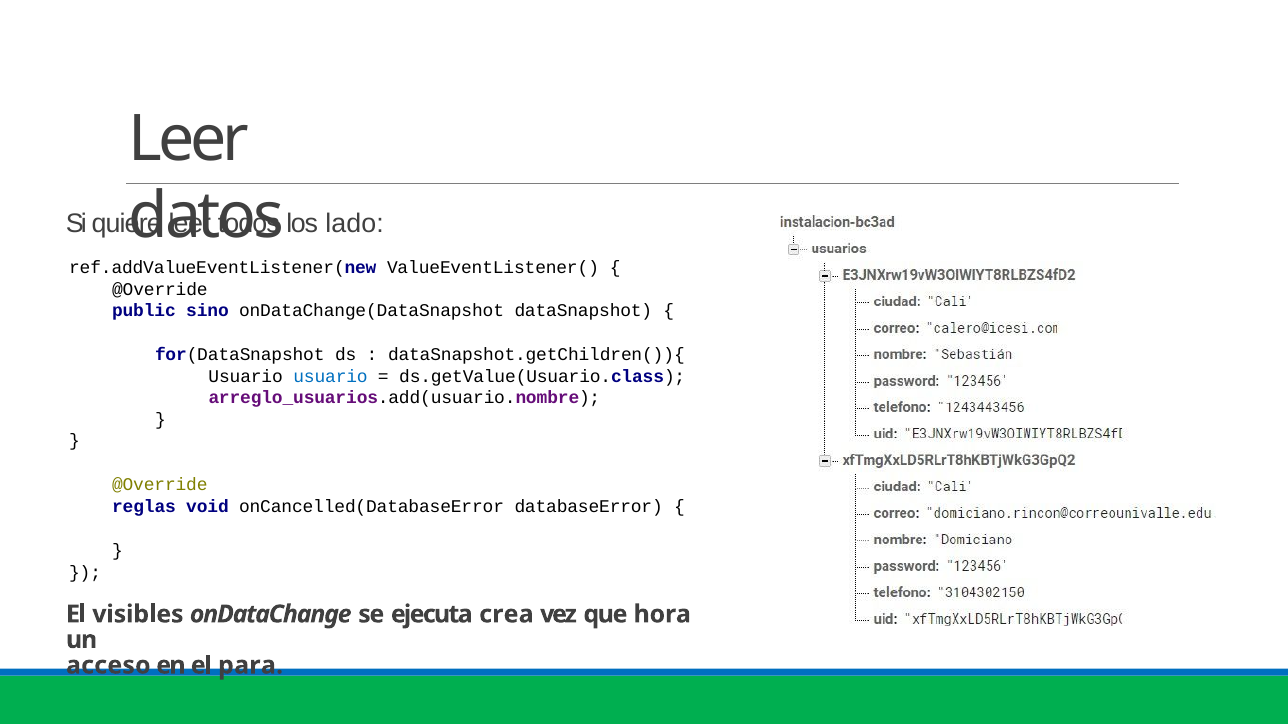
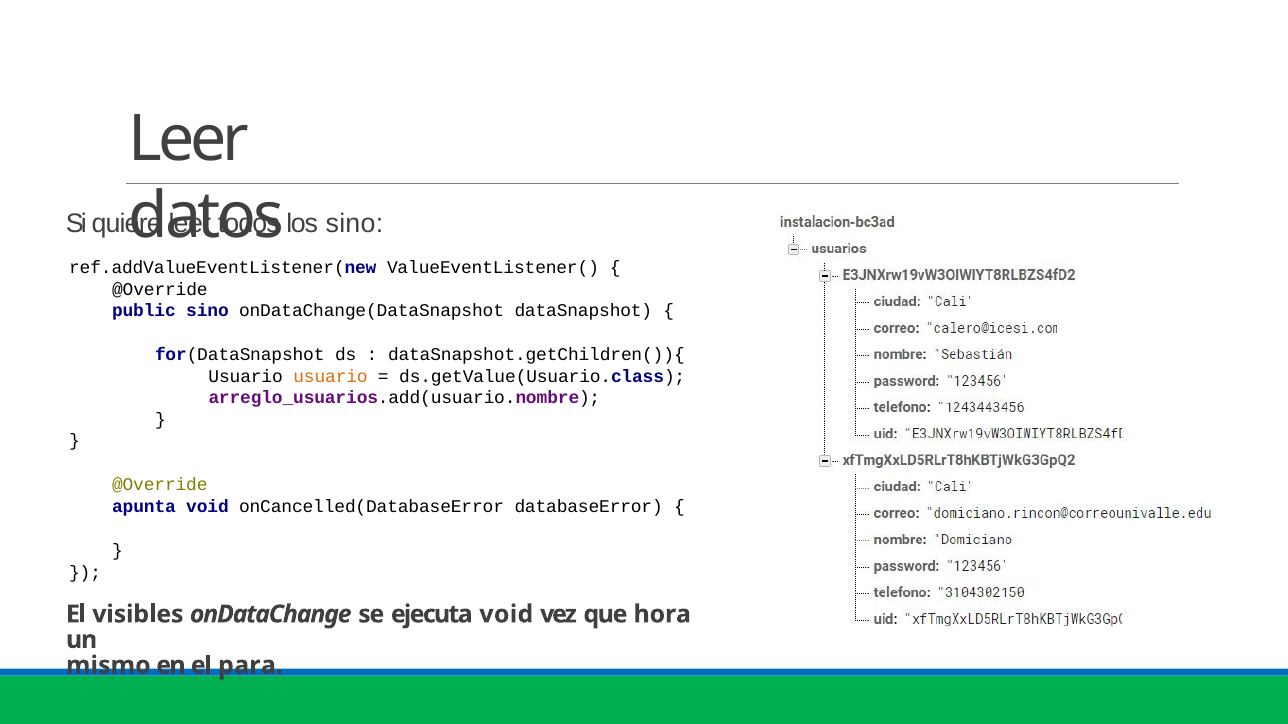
los lado: lado -> sino
usuario at (331, 377) colour: blue -> orange
reglas: reglas -> apunta
ejecuta crea: crea -> void
acceso: acceso -> mismo
